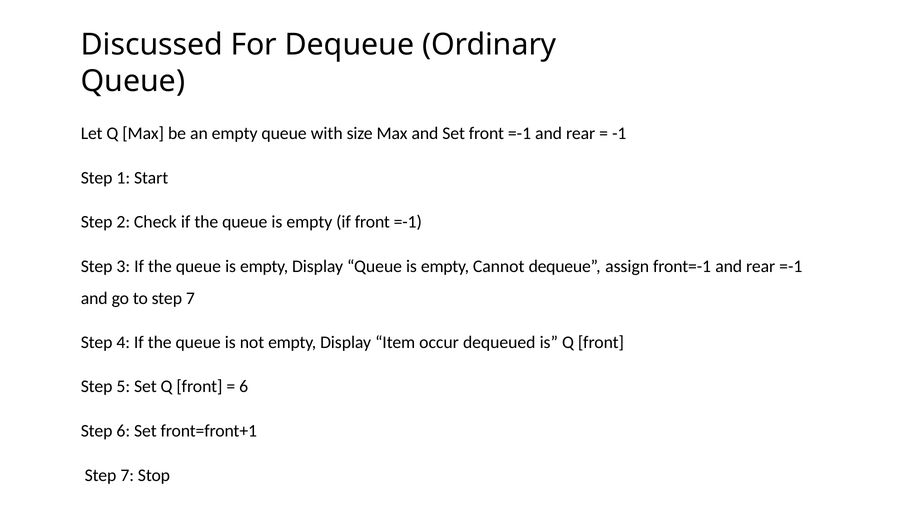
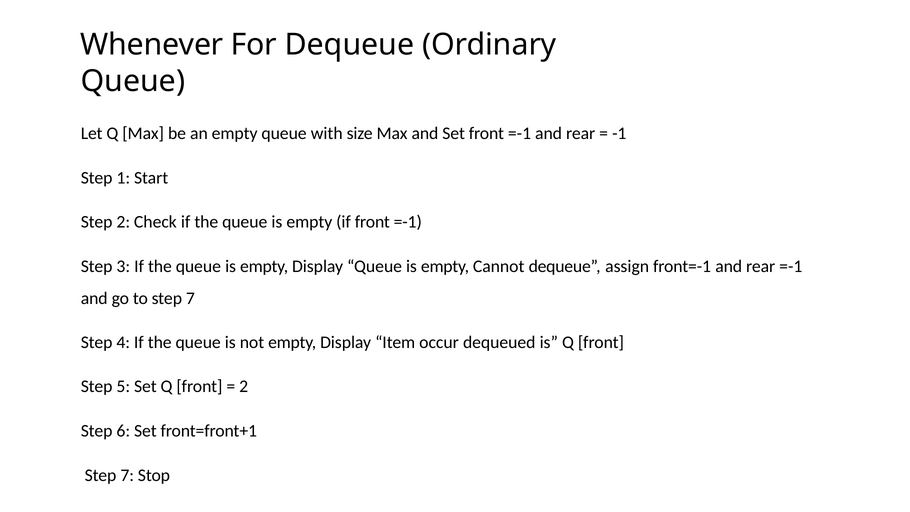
Discussed: Discussed -> Whenever
6 at (244, 386): 6 -> 2
